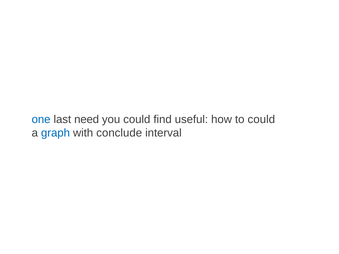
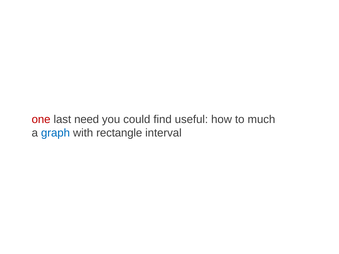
one colour: blue -> red
to could: could -> much
conclude: conclude -> rectangle
